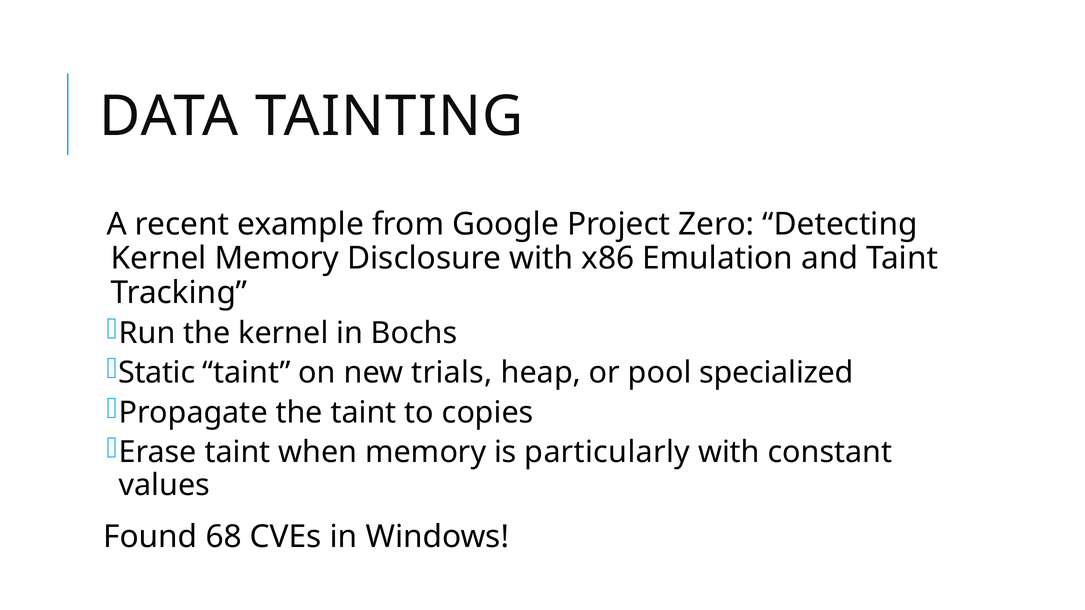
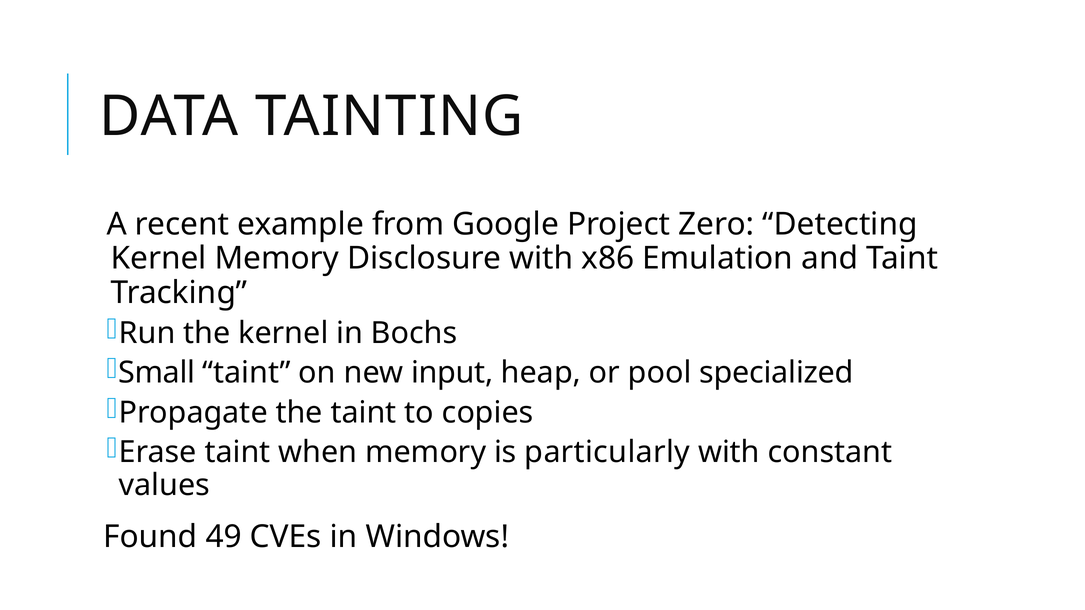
Static: Static -> Small
trials: trials -> input
68: 68 -> 49
